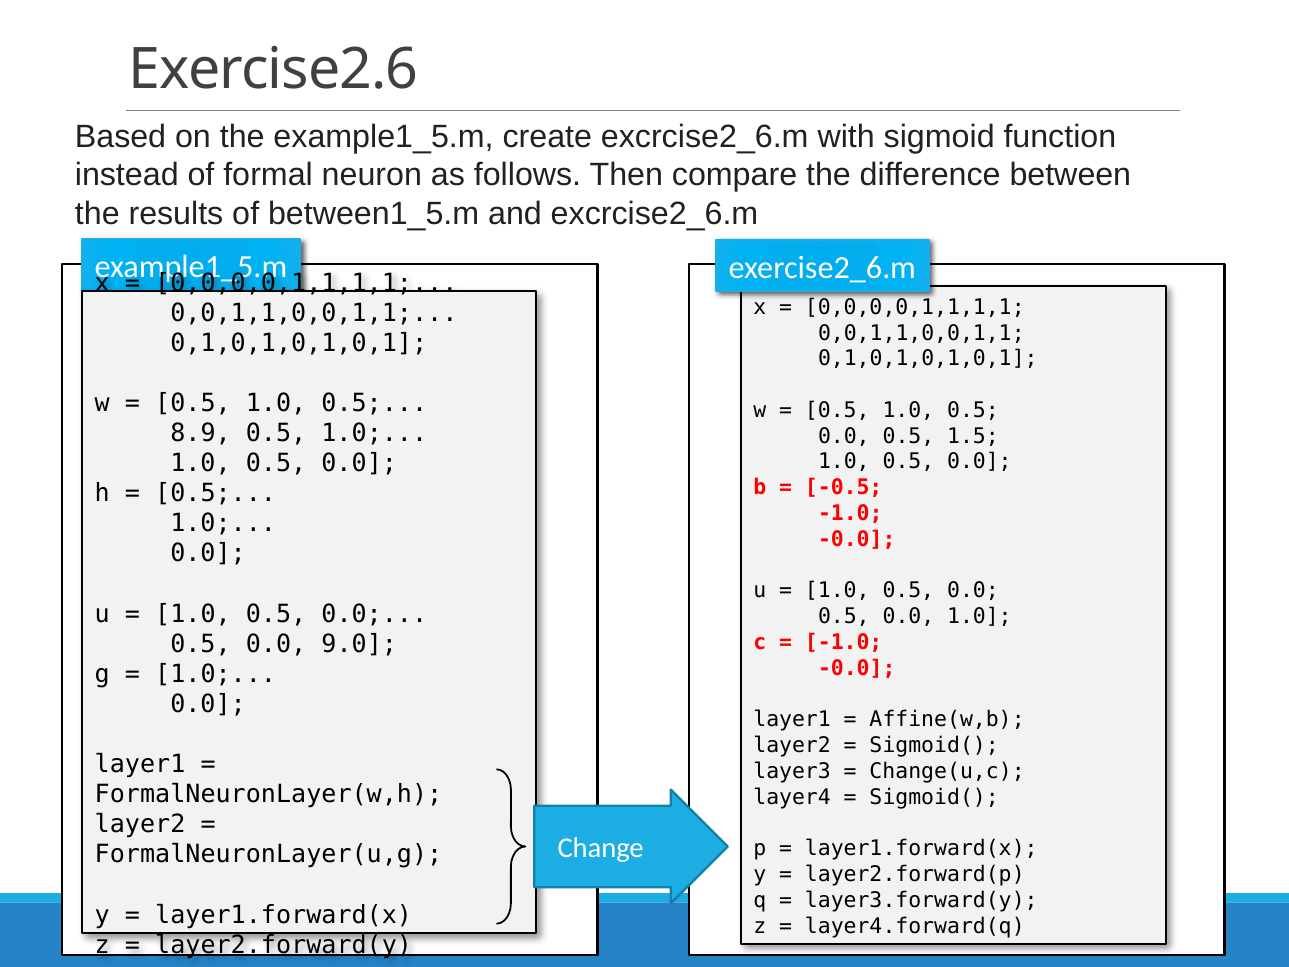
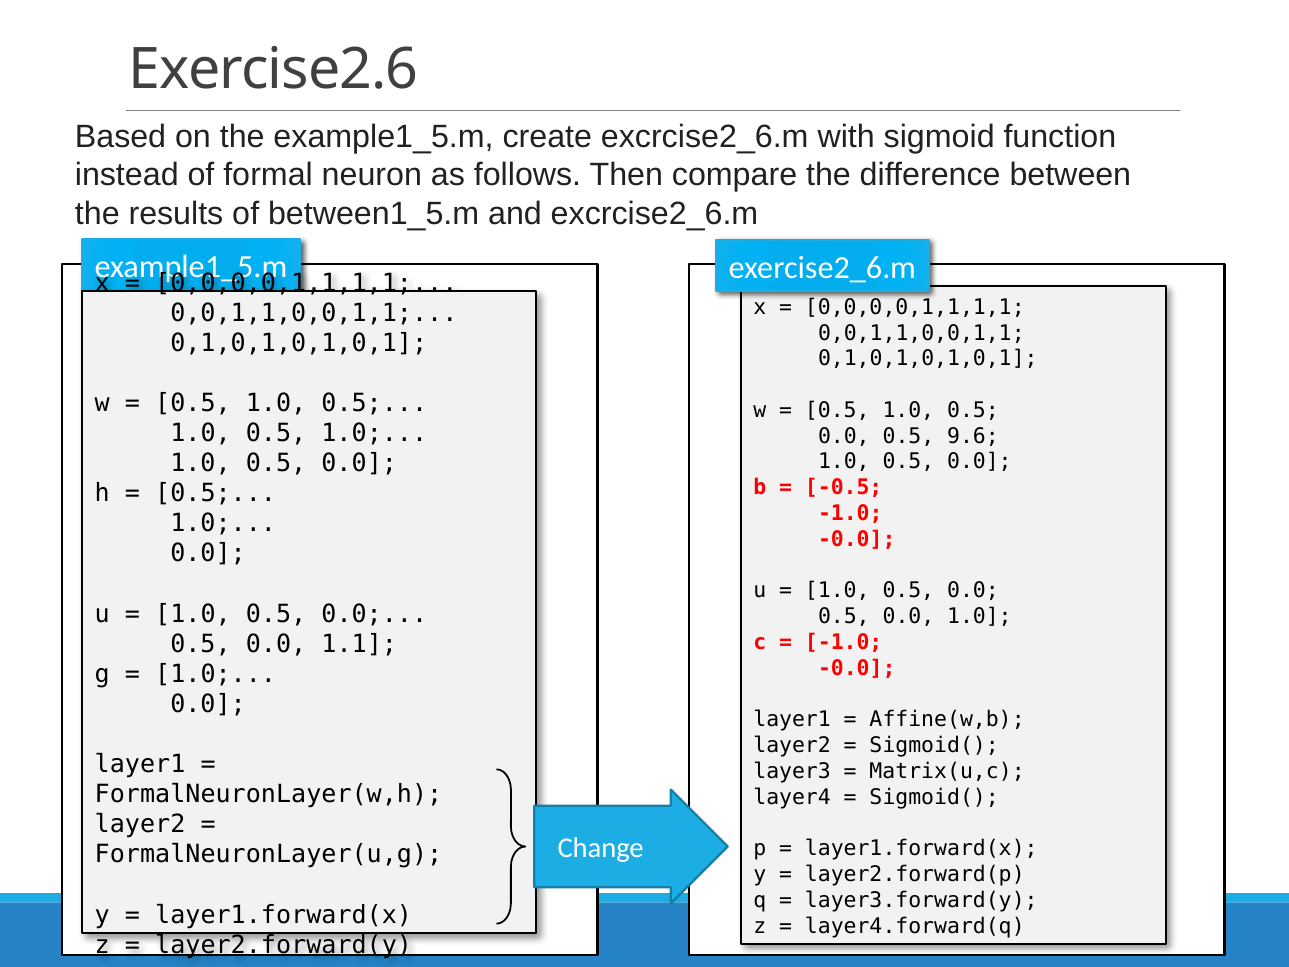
8.9 at (201, 433): 8.9 -> 1.0
1.5: 1.5 -> 9.6
9.0: 9.0 -> 1.1
Change(u,c: Change(u,c -> Matrix(u,c
